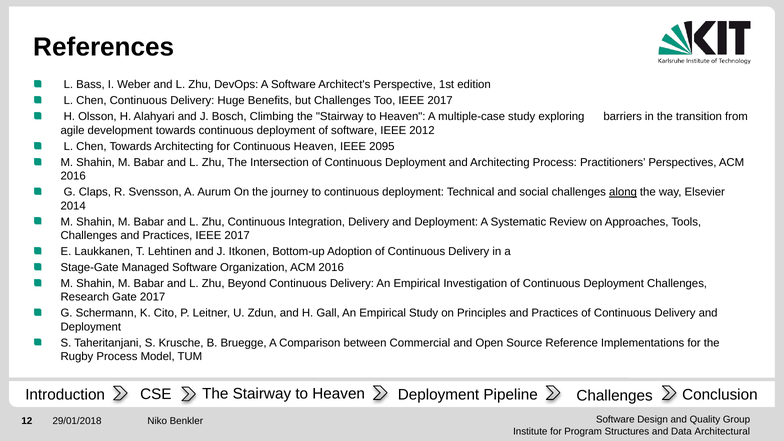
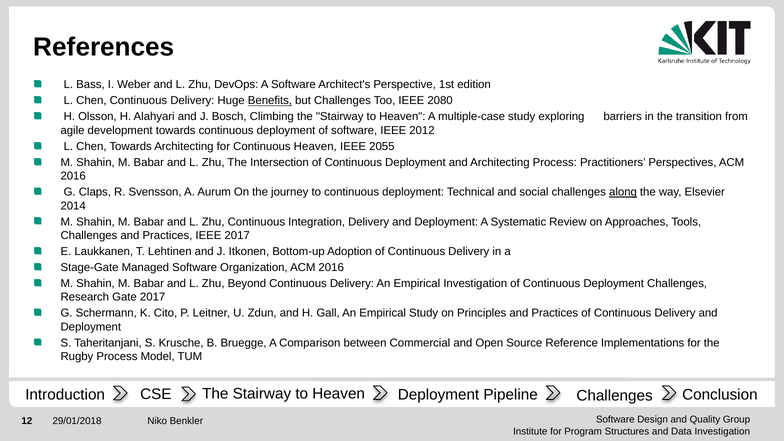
Benefits underline: none -> present
Too IEEE 2017: 2017 -> 2080
2095: 2095 -> 2055
Architectural at (722, 431): Architectural -> Investigation
